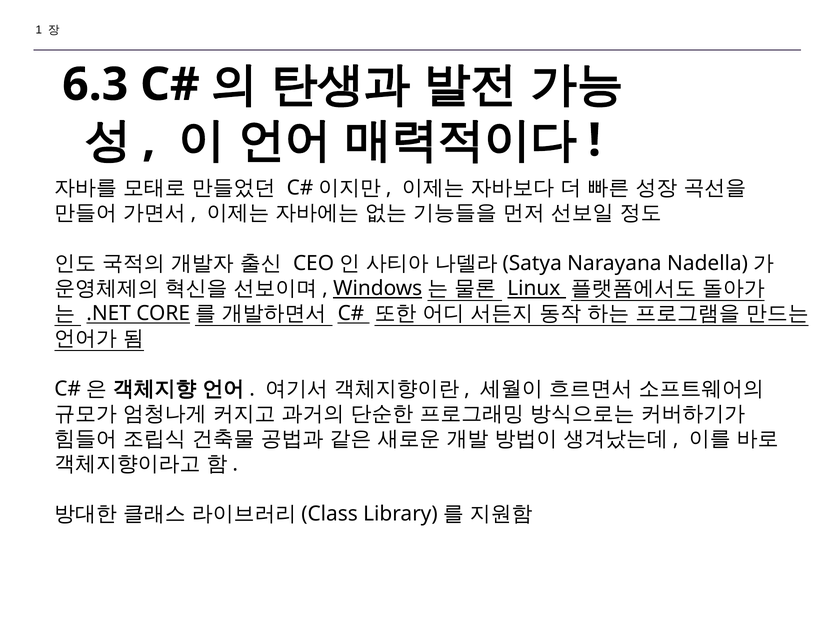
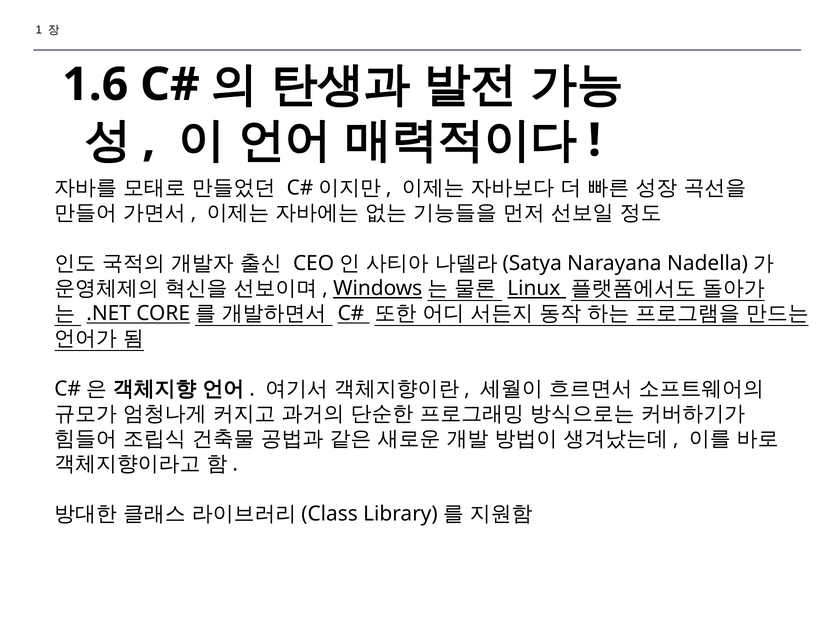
6.3: 6.3 -> 1.6
